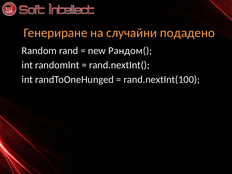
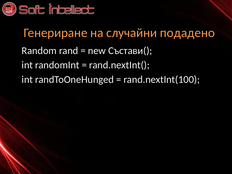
Рандом(: Рандом( -> Състави(
